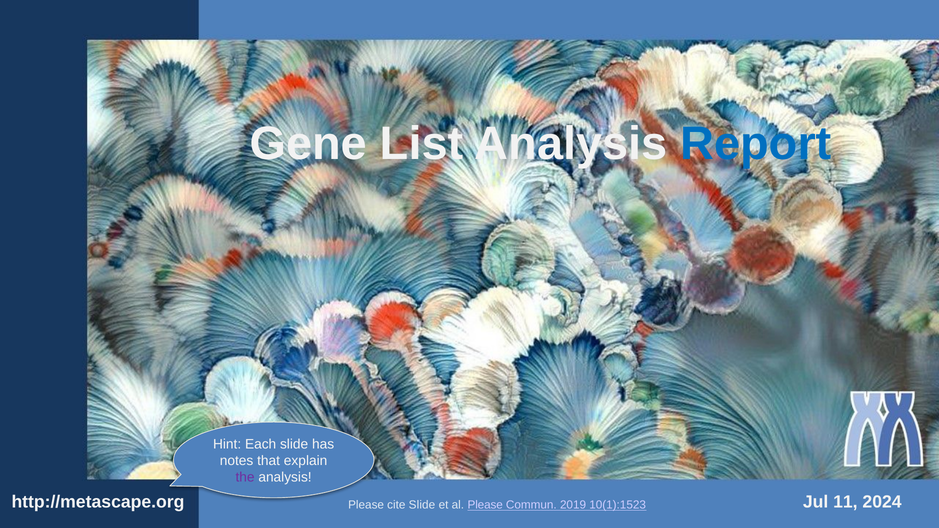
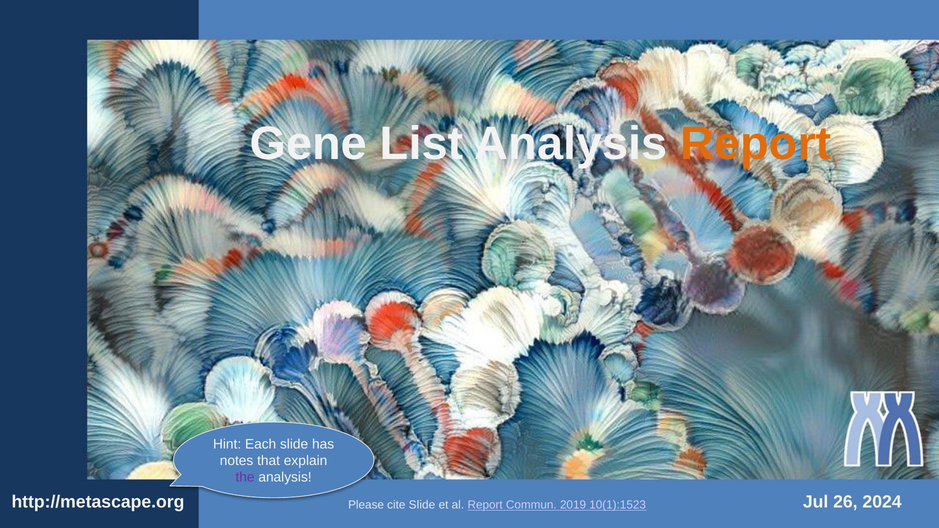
Report at (756, 144) colour: blue -> orange
11: 11 -> 26
al Please: Please -> Report
